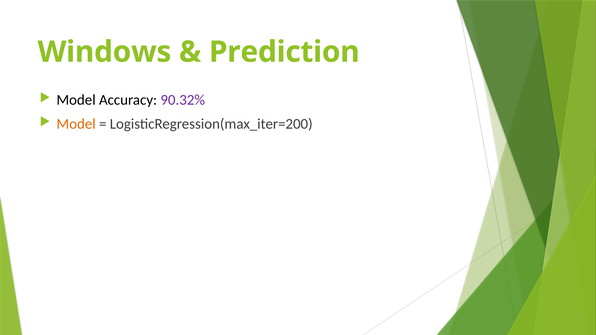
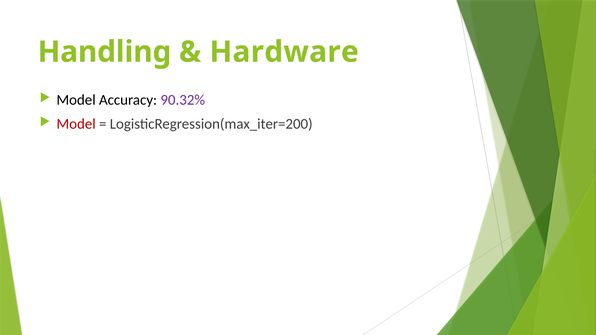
Windows: Windows -> Handling
Prediction: Prediction -> Hardware
Model at (76, 124) colour: orange -> red
